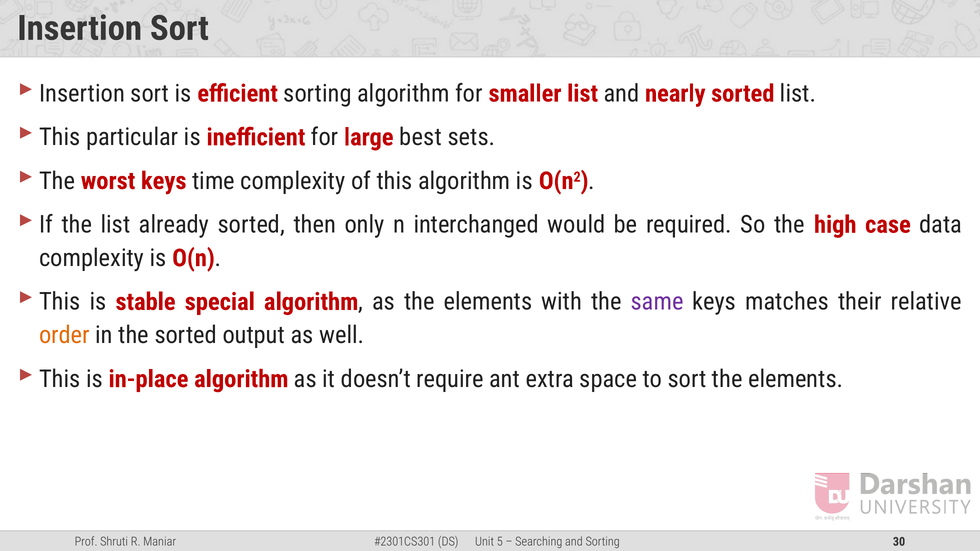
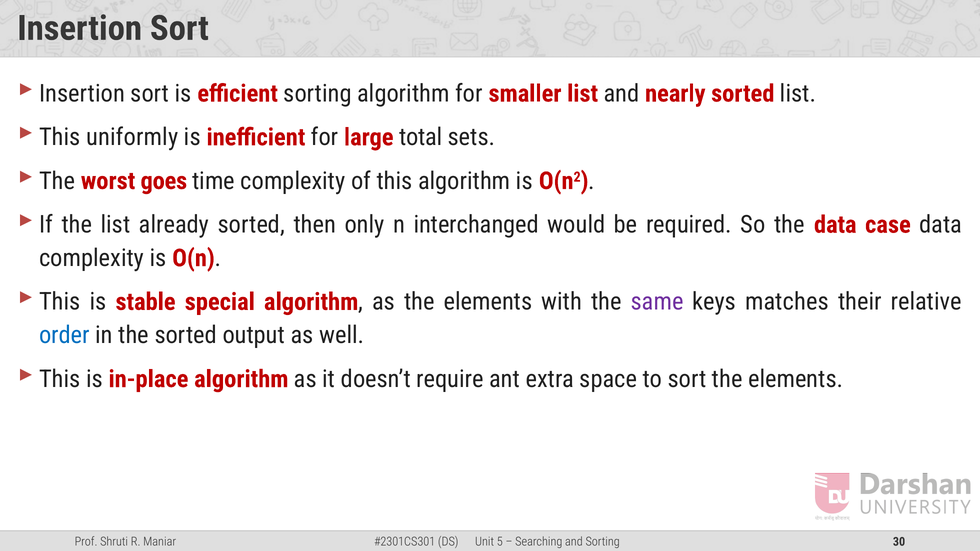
particular: particular -> uniformly
best: best -> total
worst keys: keys -> goes
the high: high -> data
order colour: orange -> blue
